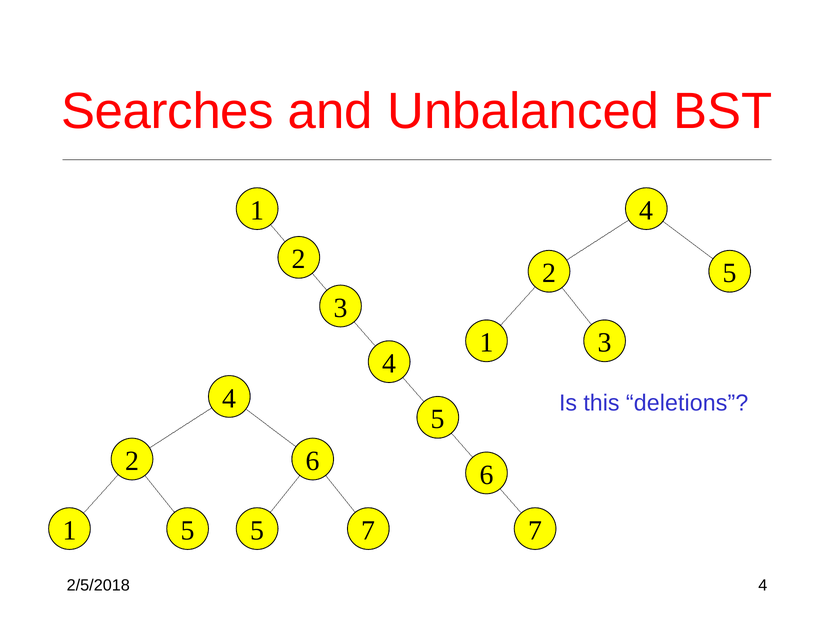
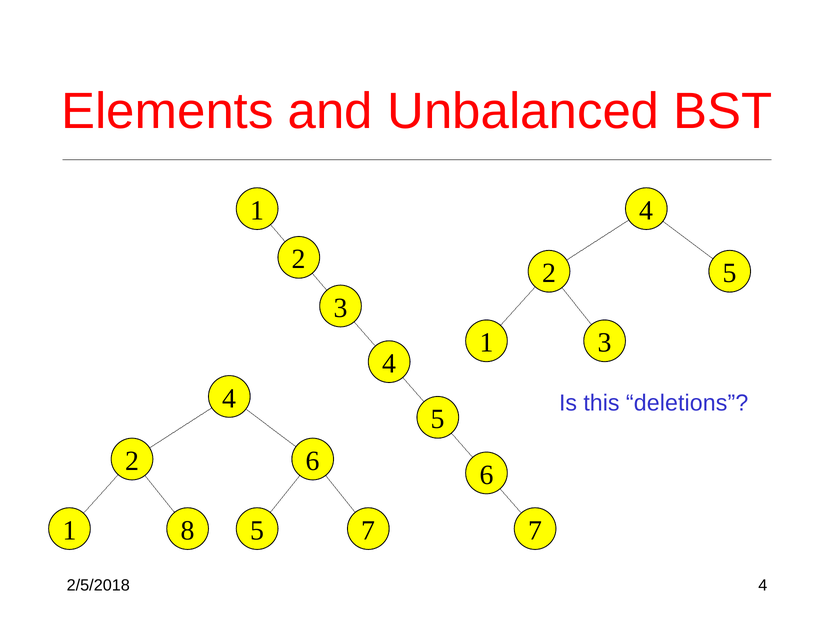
Searches: Searches -> Elements
5 at (188, 530): 5 -> 8
